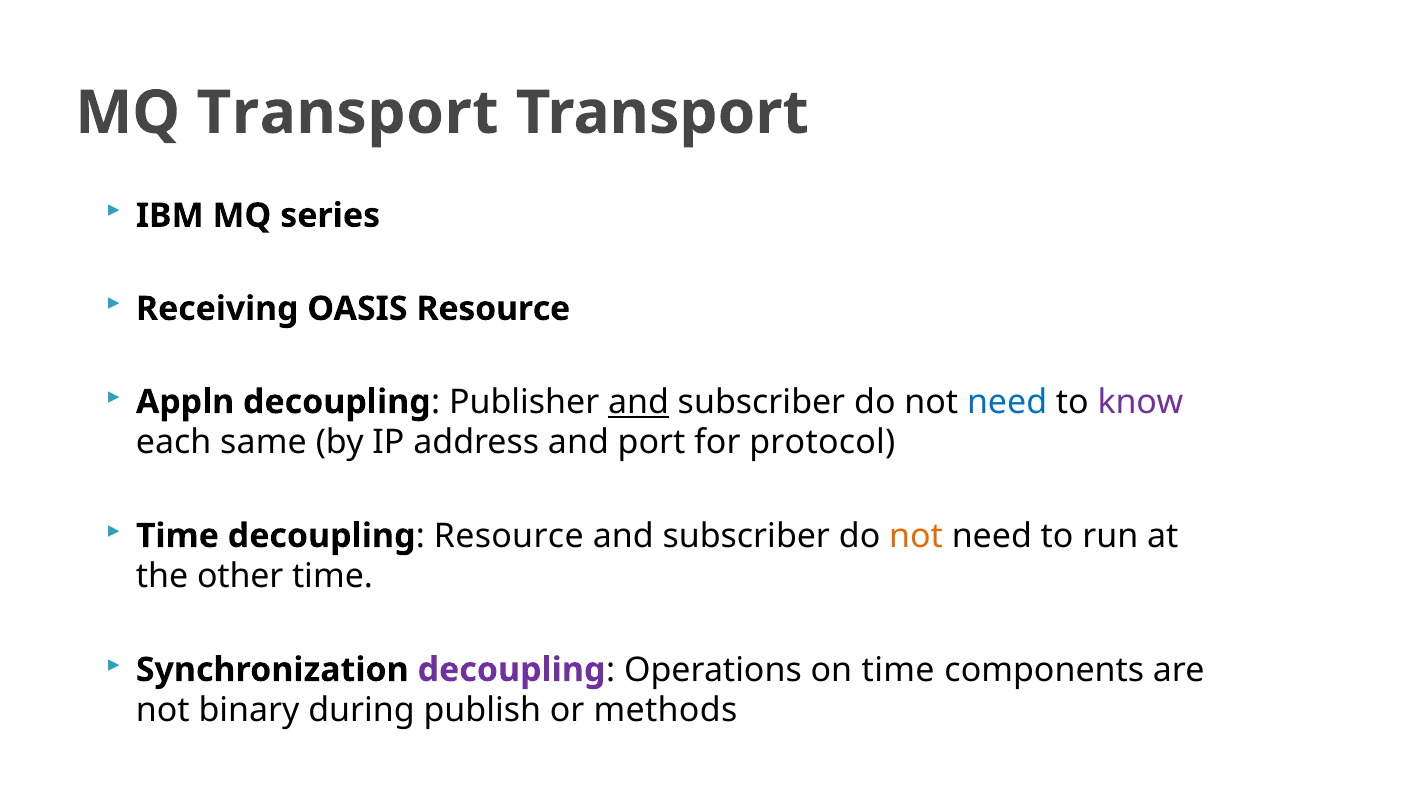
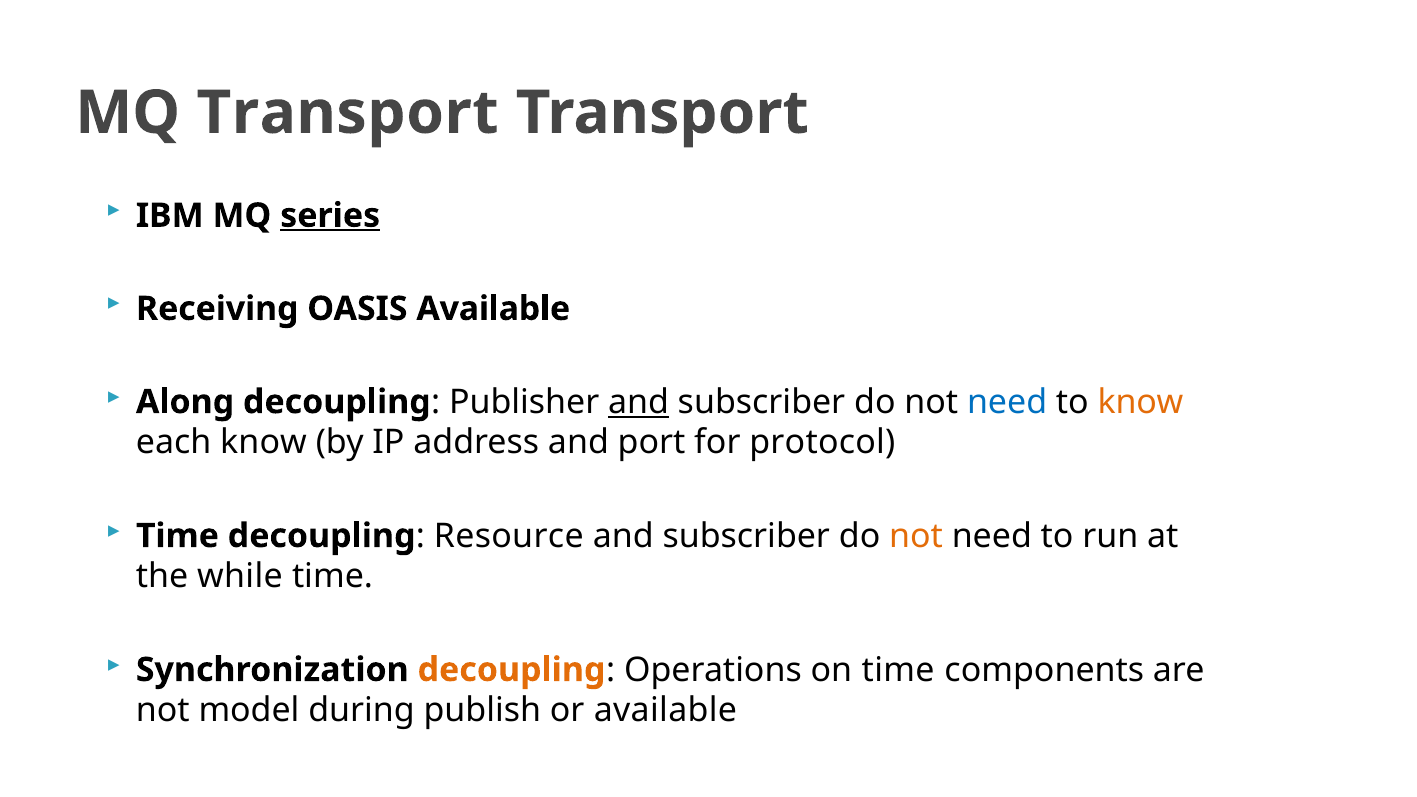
series underline: none -> present
OASIS Resource: Resource -> Available
Appln: Appln -> Along
know at (1140, 402) colour: purple -> orange
each same: same -> know
other: other -> while
decoupling at (511, 670) colour: purple -> orange
binary: binary -> model
or methods: methods -> available
